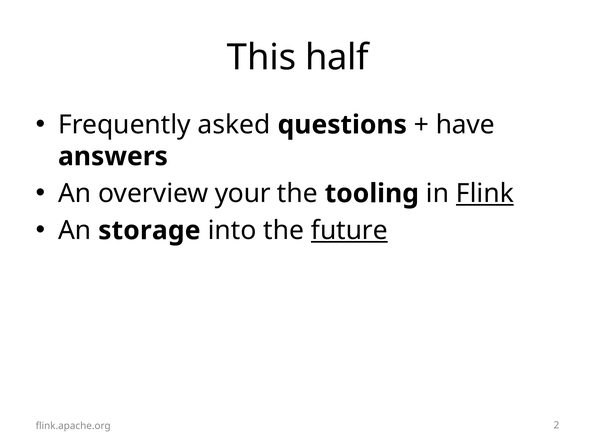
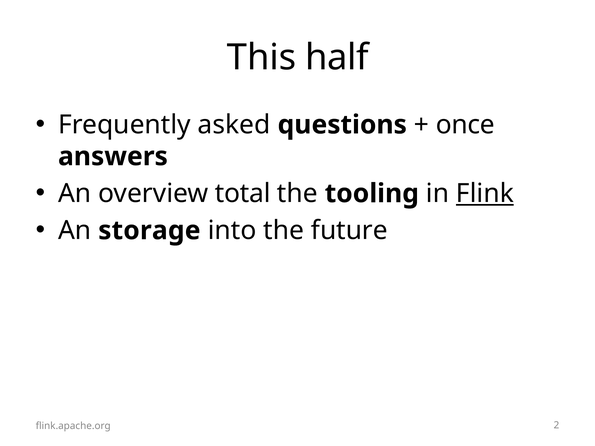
have: have -> once
your: your -> total
future underline: present -> none
